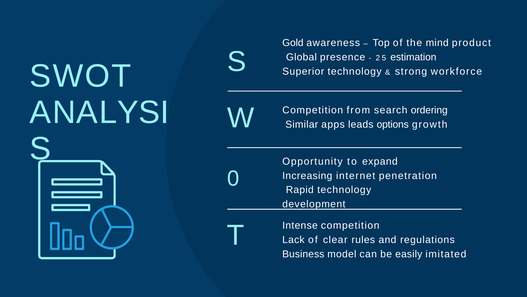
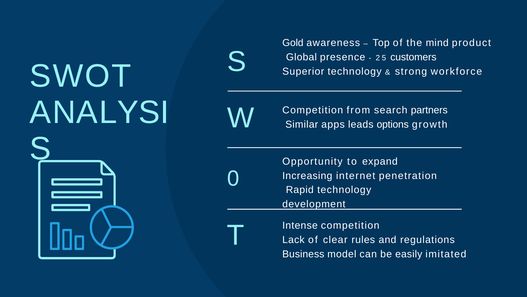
estimation: estimation -> customers
ordering: ordering -> partners
